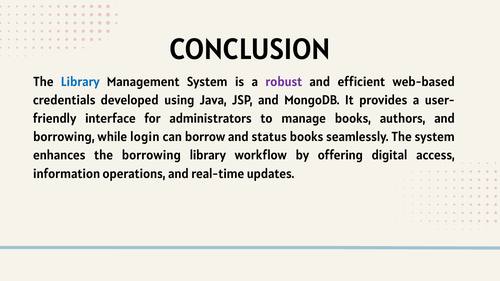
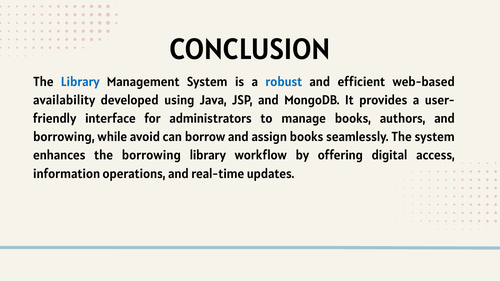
robust colour: purple -> blue
credentials: credentials -> availability
login: login -> avoid
status: status -> assign
